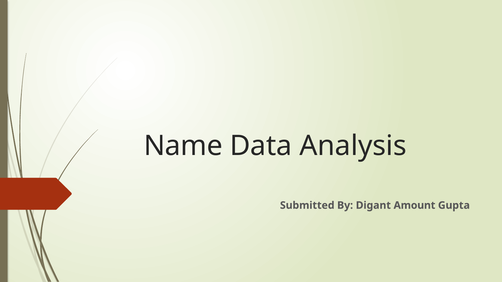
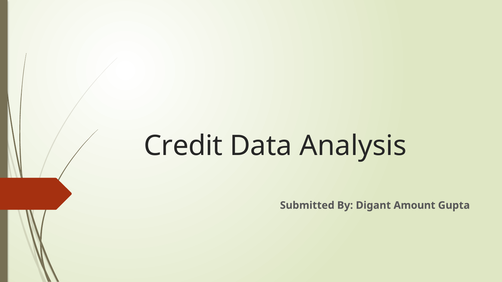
Name: Name -> Credit
